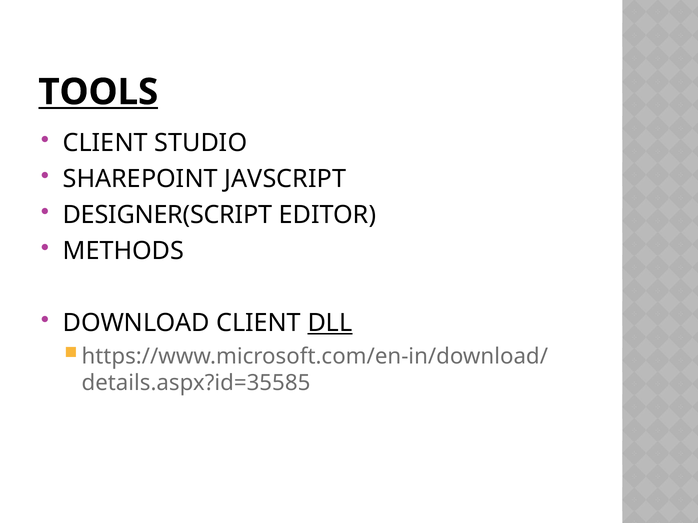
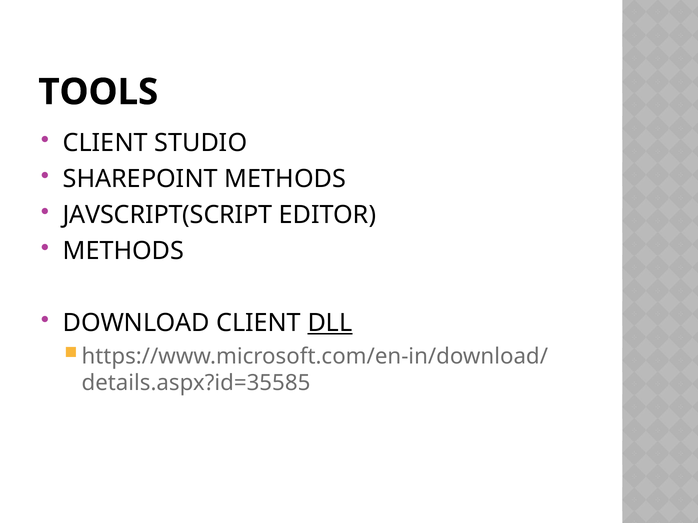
TOOLS underline: present -> none
SHAREPOINT JAVSCRIPT: JAVSCRIPT -> METHODS
DESIGNER(SCRIPT: DESIGNER(SCRIPT -> JAVSCRIPT(SCRIPT
